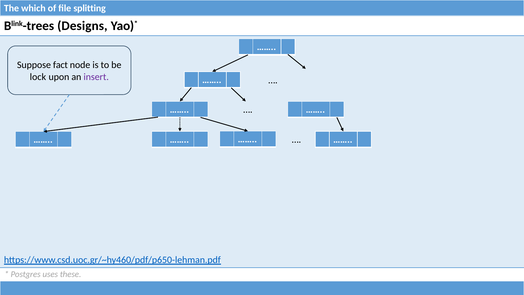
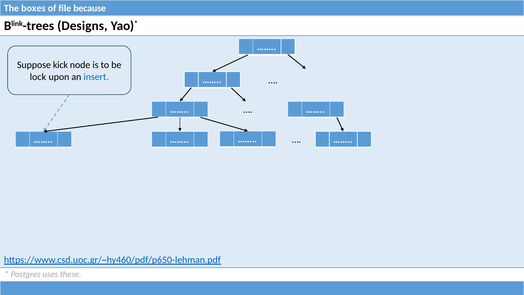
which: which -> boxes
splitting: splitting -> because
fact: fact -> kick
insert colour: purple -> blue
